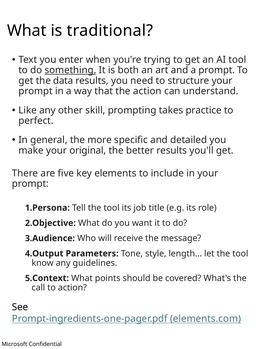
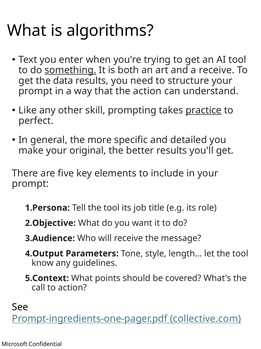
traditional: traditional -> algorithms
a prompt: prompt -> receive
practice underline: none -> present
elements.com: elements.com -> collective.com
